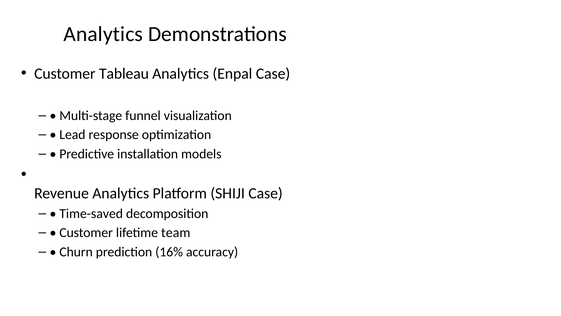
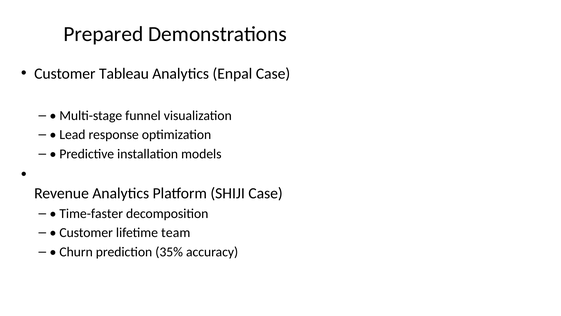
Analytics at (103, 34): Analytics -> Prepared
Time-saved: Time-saved -> Time-faster
16%: 16% -> 35%
